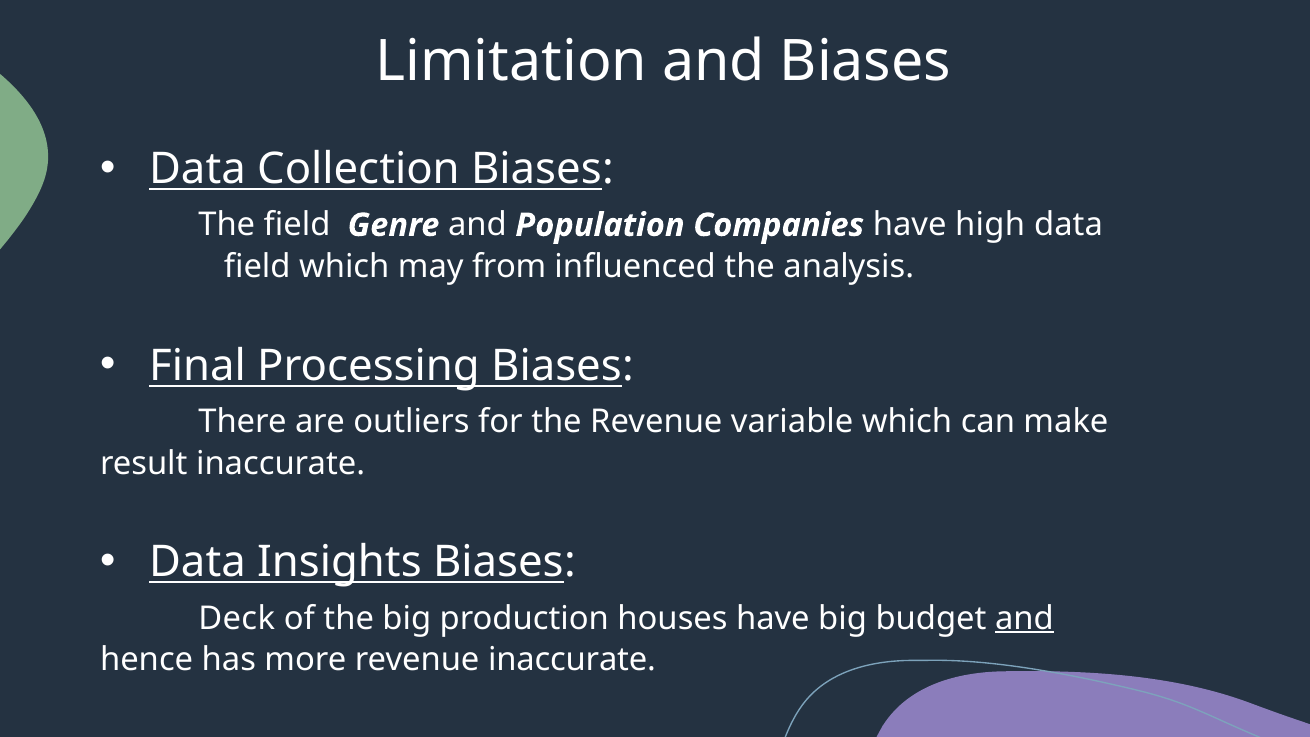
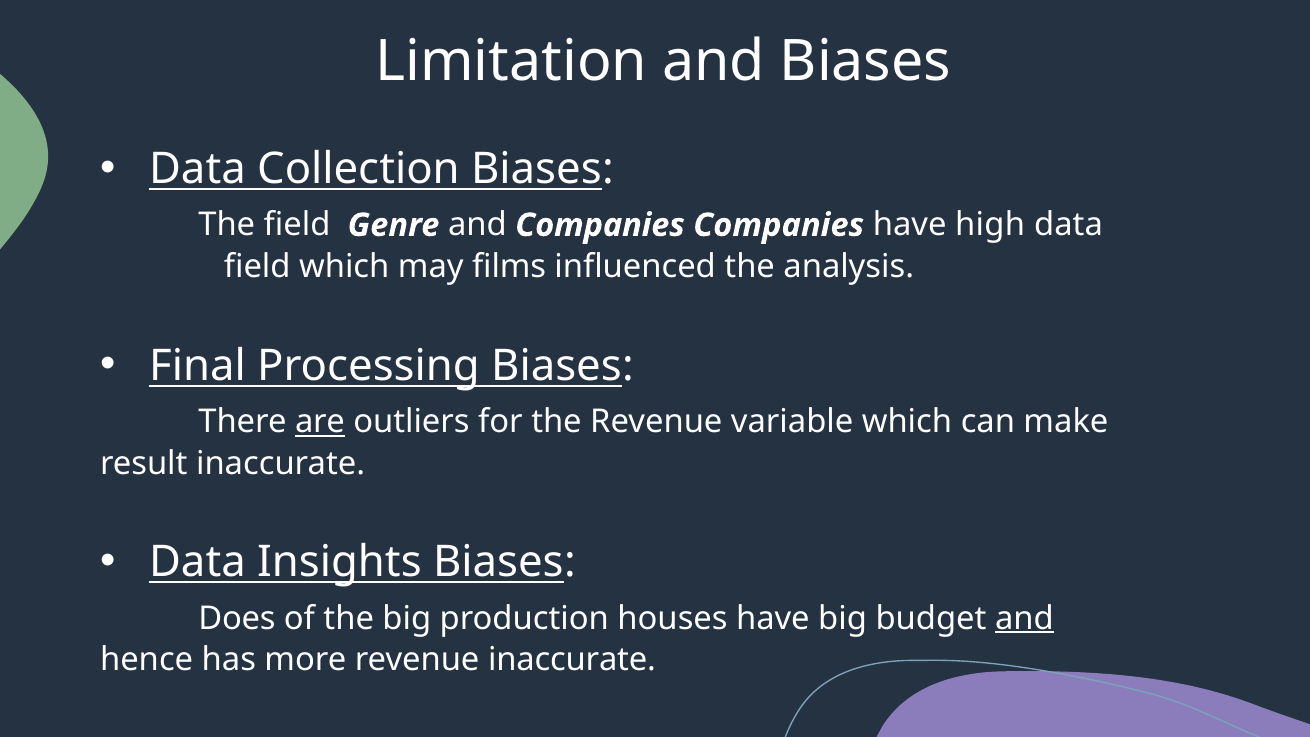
and Population: Population -> Companies
from: from -> films
are underline: none -> present
Deck: Deck -> Does
